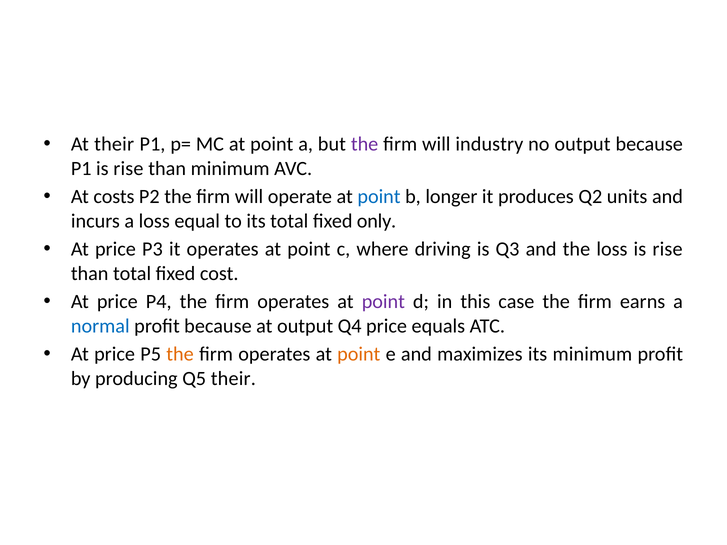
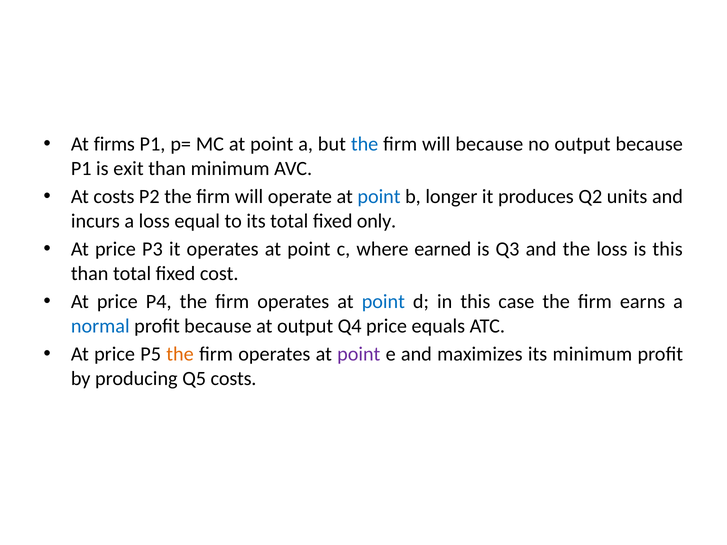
At their: their -> firms
the at (365, 144) colour: purple -> blue
will industry: industry -> because
P1 is rise: rise -> exit
driving: driving -> earned
loss is rise: rise -> this
point at (383, 302) colour: purple -> blue
point at (359, 354) colour: orange -> purple
Q5 their: their -> costs
